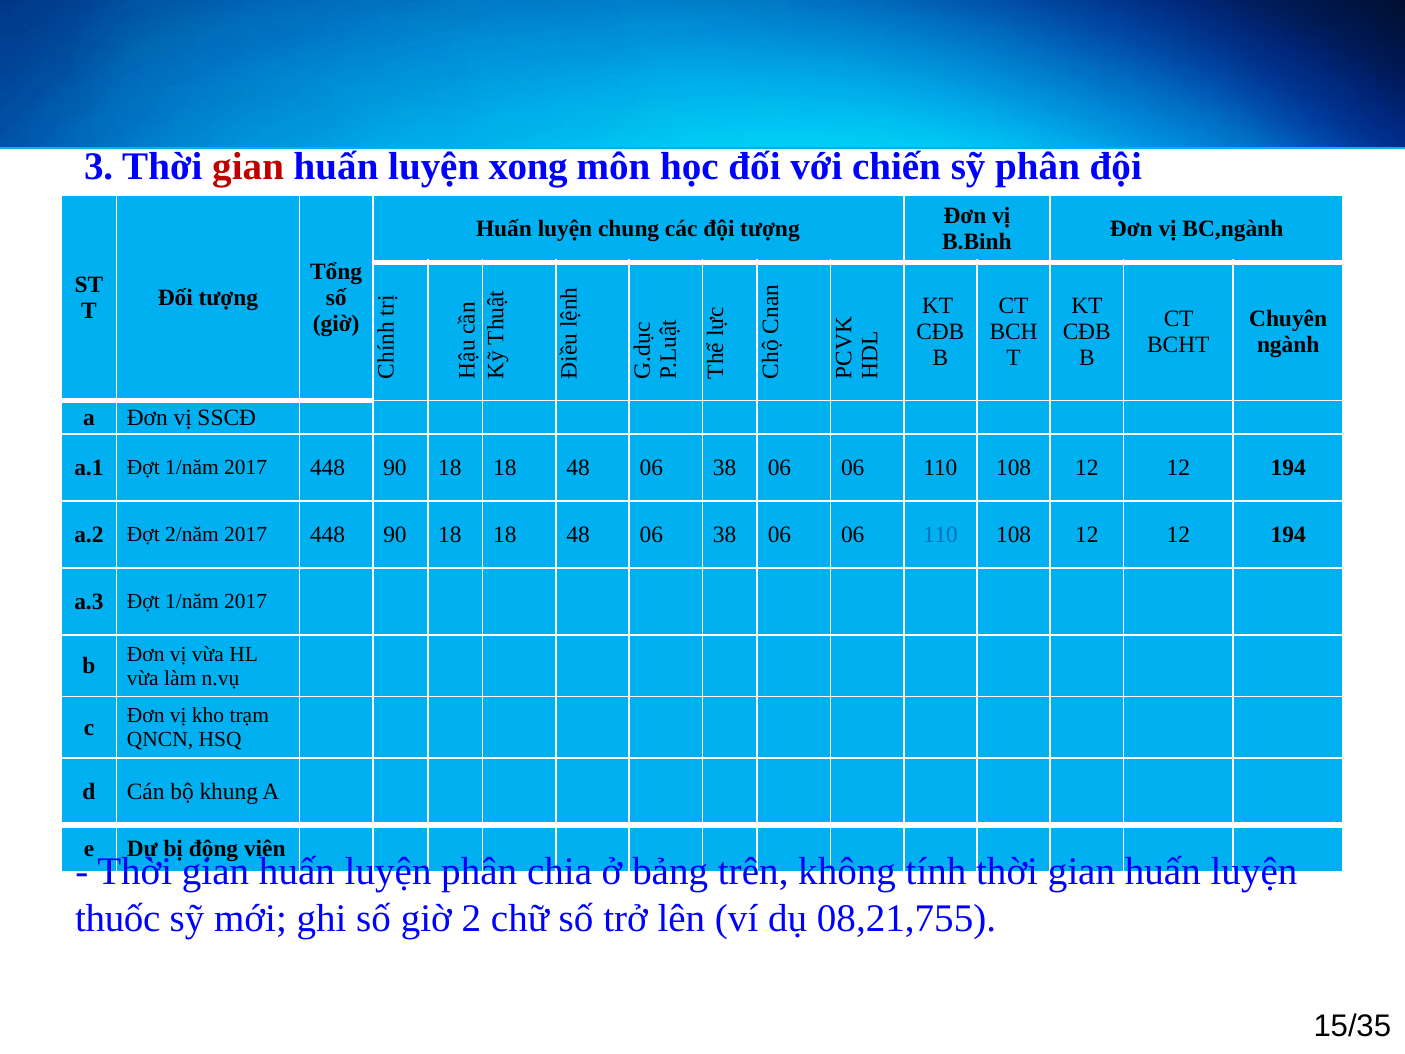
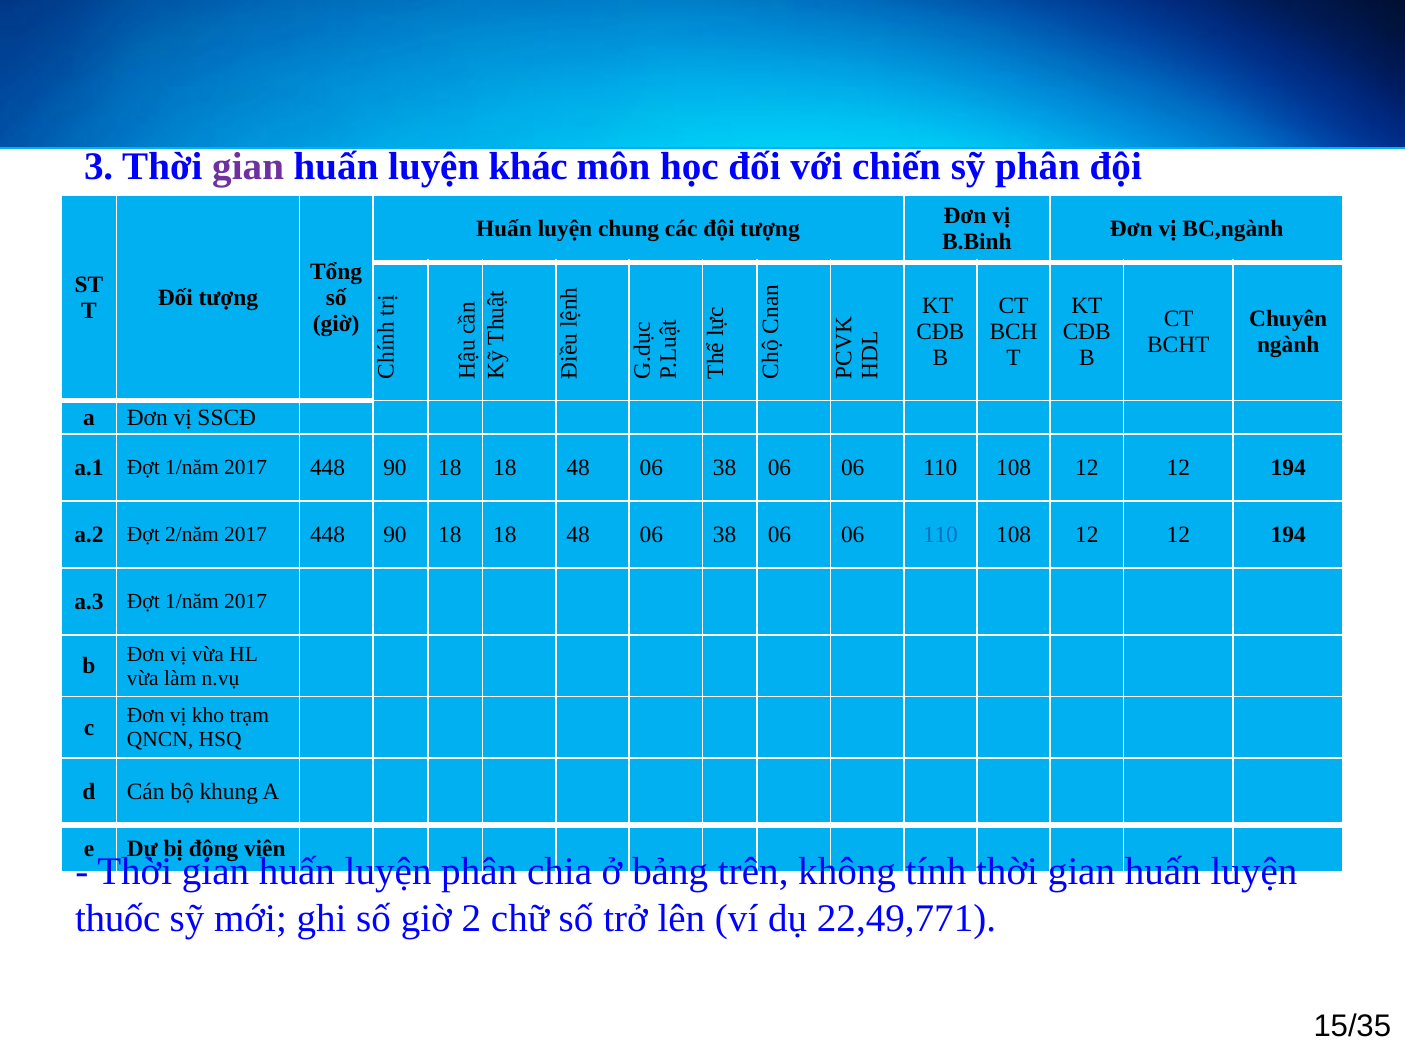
gian at (248, 167) colour: red -> purple
xong: xong -> khác
08,21,755: 08,21,755 -> 22,49,771
